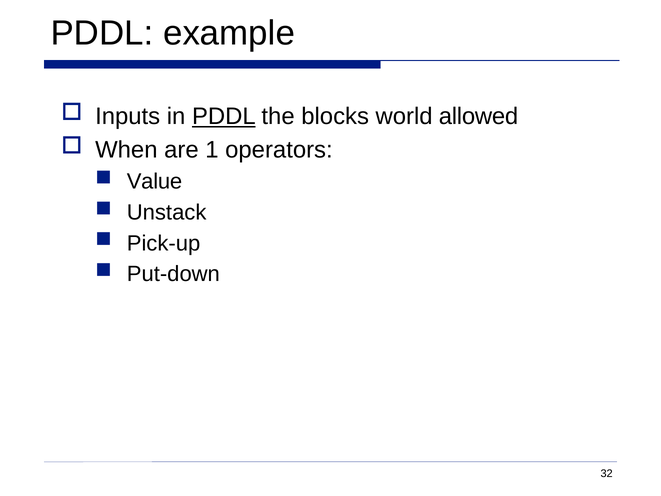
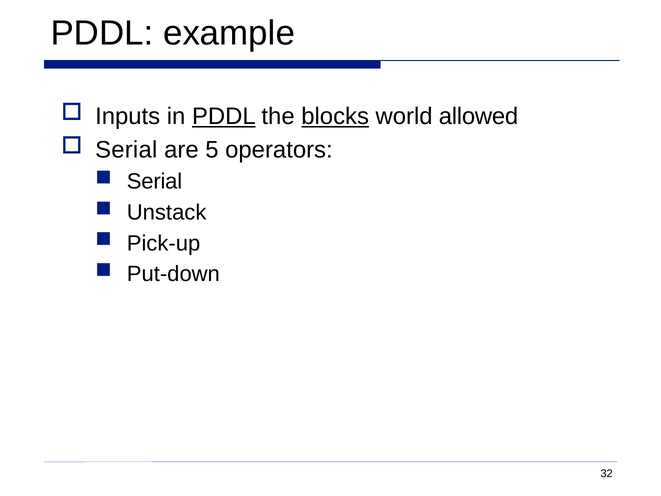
blocks underline: none -> present
When at (126, 150): When -> Serial
1: 1 -> 5
Value at (155, 181): Value -> Serial
